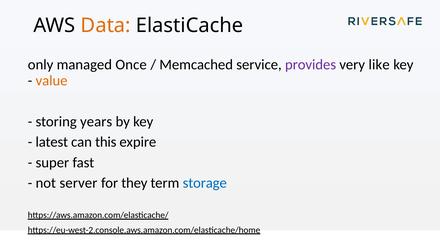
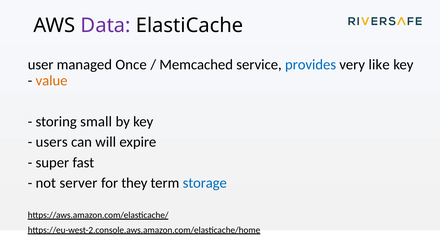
Data colour: orange -> purple
only: only -> user
provides colour: purple -> blue
years: years -> small
latest: latest -> users
this: this -> will
